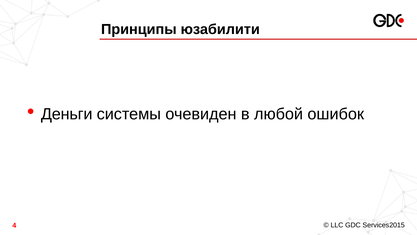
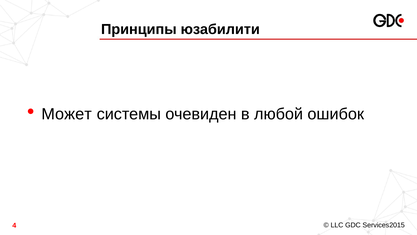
Деньги: Деньги -> Может
